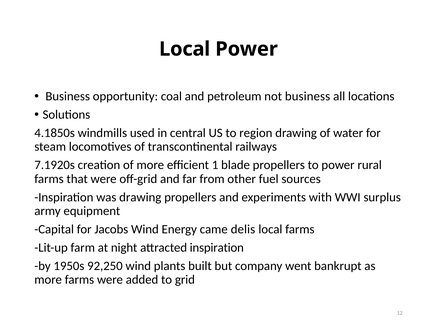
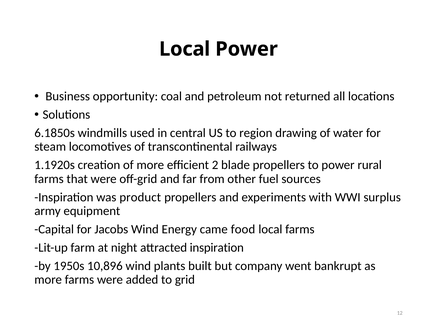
not business: business -> returned
4.1850s: 4.1850s -> 6.1850s
7.1920s: 7.1920s -> 1.1920s
1: 1 -> 2
was drawing: drawing -> product
delis: delis -> food
92,250: 92,250 -> 10,896
